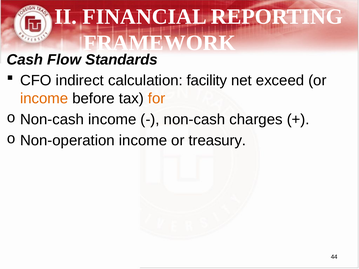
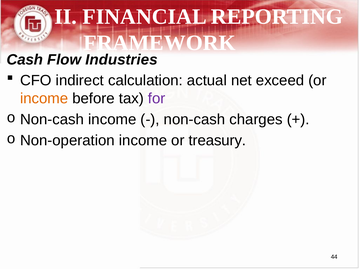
Standards: Standards -> Industries
facility: facility -> actual
for colour: orange -> purple
